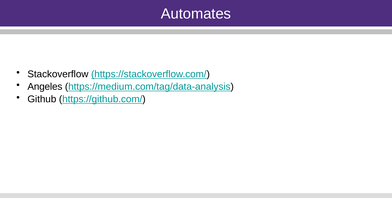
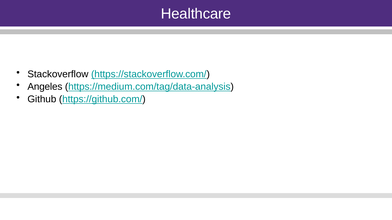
Automates: Automates -> Healthcare
